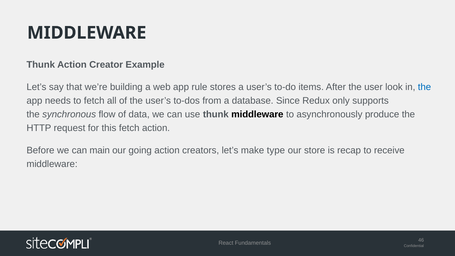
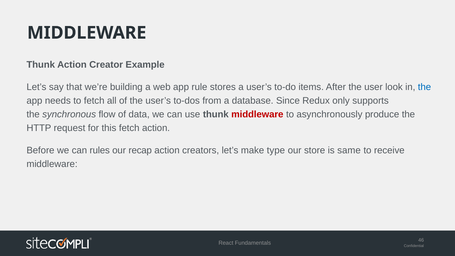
middleware at (257, 114) colour: black -> red
main: main -> rules
going: going -> recap
recap: recap -> same
